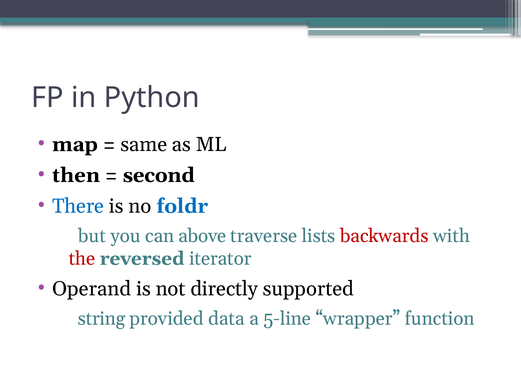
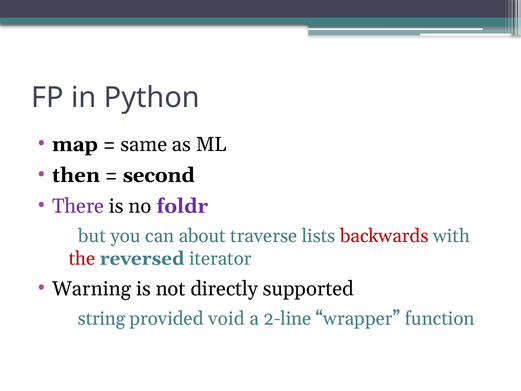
There colour: blue -> purple
foldr colour: blue -> purple
above: above -> about
Operand: Operand -> Warning
data: data -> void
5-line: 5-line -> 2-line
